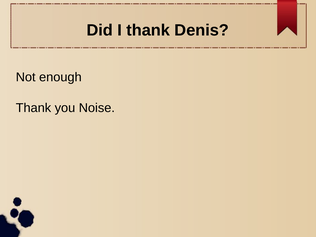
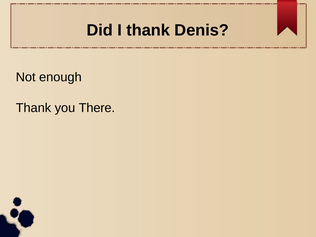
Noise: Noise -> There
